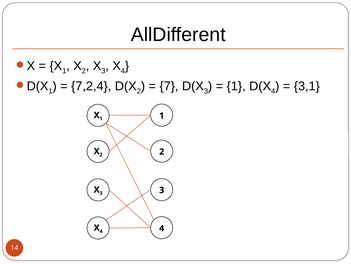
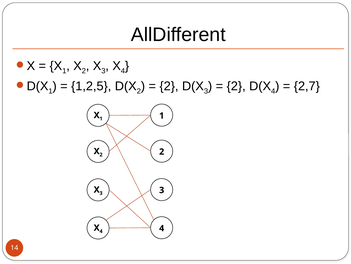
7,2,4: 7,2,4 -> 1,2,5
7 at (169, 86): 7 -> 2
1 at (236, 86): 1 -> 2
3,1: 3,1 -> 2,7
